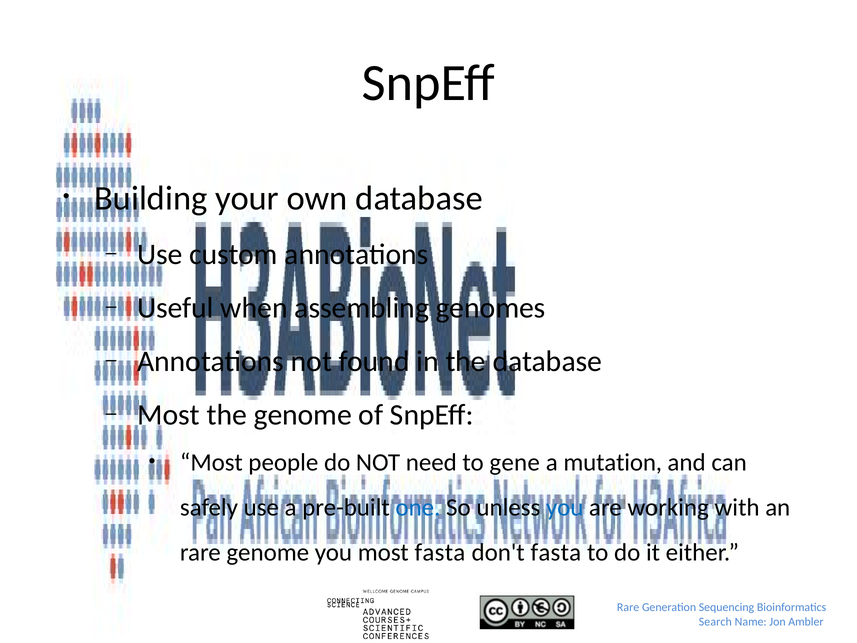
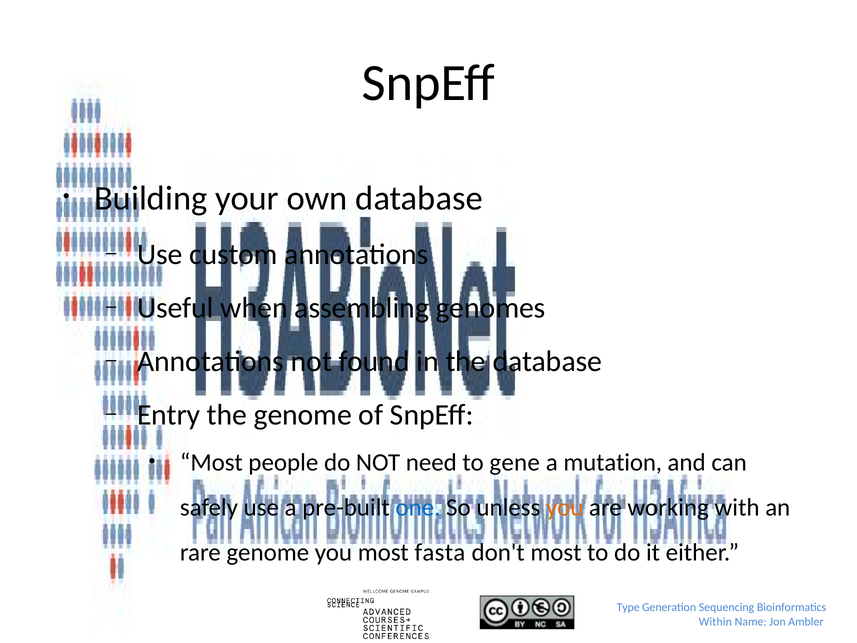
Most at (169, 415): Most -> Entry
you at (565, 507) colour: blue -> orange
don't fasta: fasta -> most
Rare at (628, 607): Rare -> Type
Search: Search -> Within
